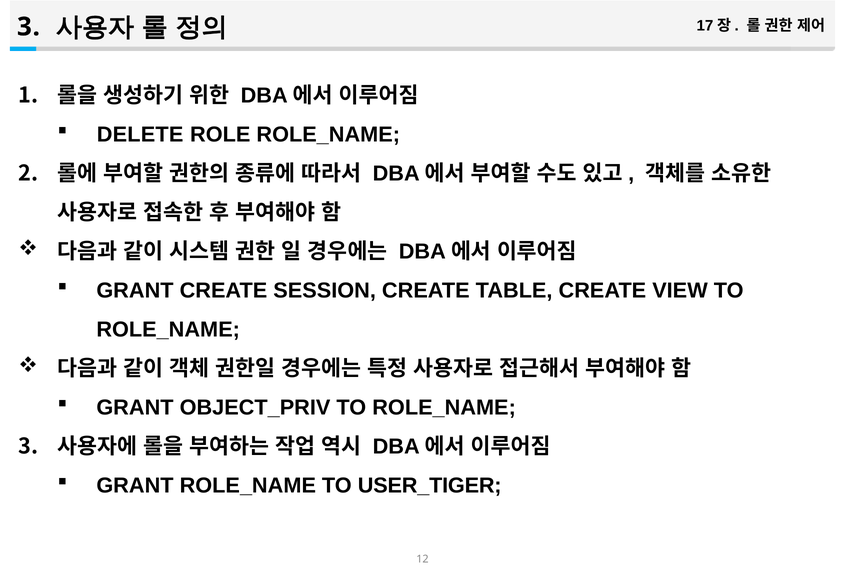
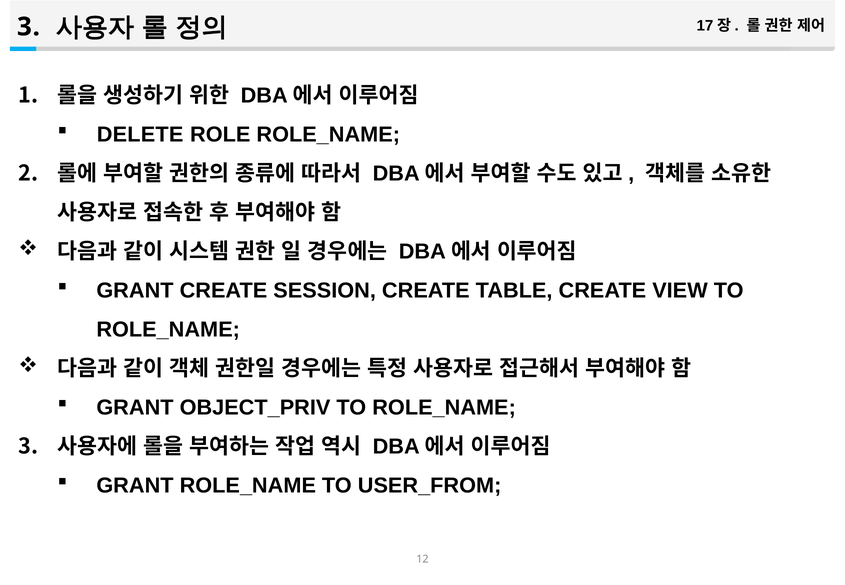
USER_TIGER: USER_TIGER -> USER_FROM
